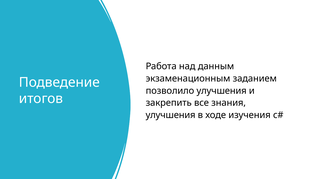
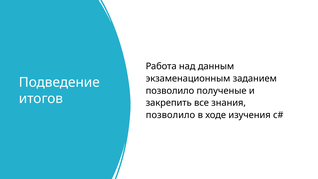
позволило улучшения: улучшения -> полученые
улучшения at (171, 115): улучшения -> позволило
